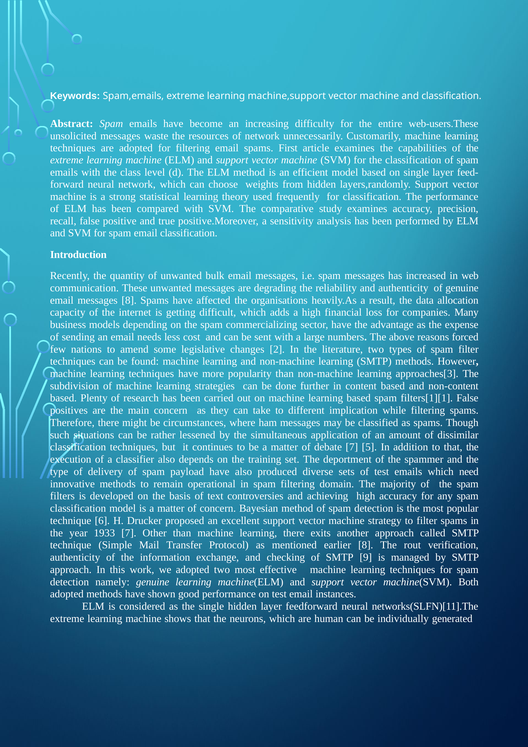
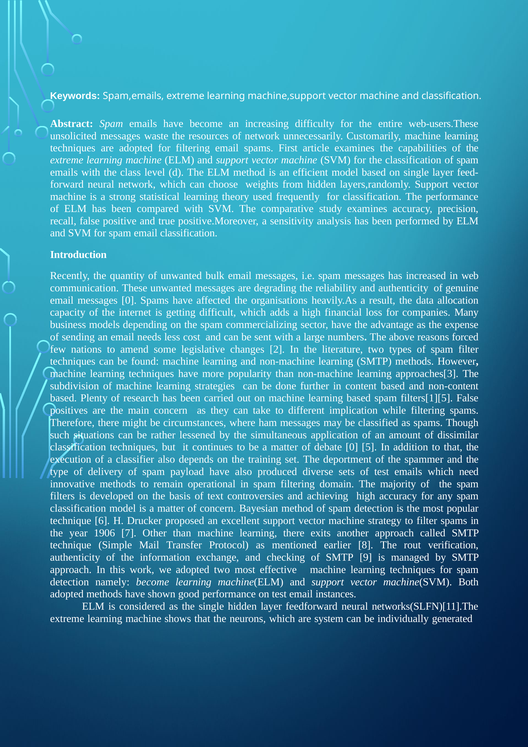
messages 8: 8 -> 0
filters[1][1: filters[1][1 -> filters[1][5
debate 7: 7 -> 0
1933: 1933 -> 1906
namely genuine: genuine -> become
human: human -> system
